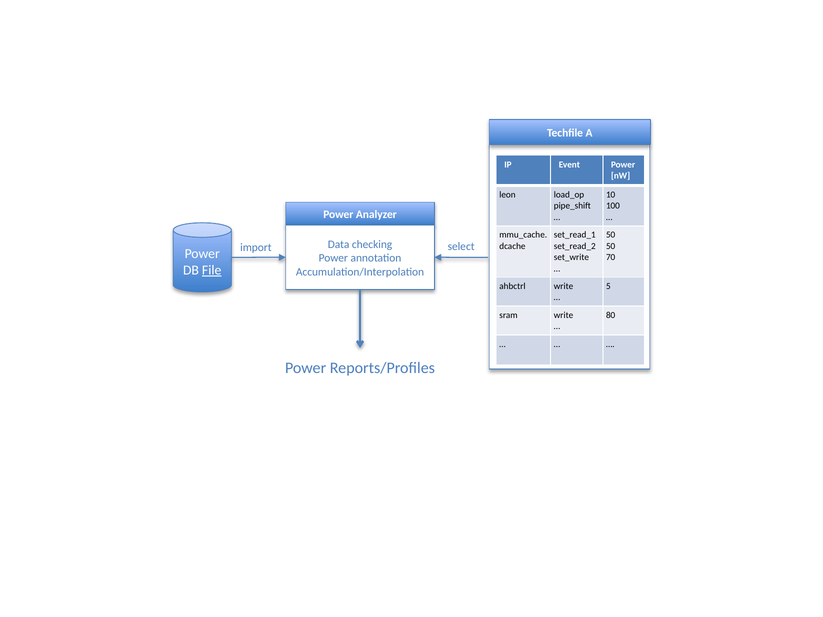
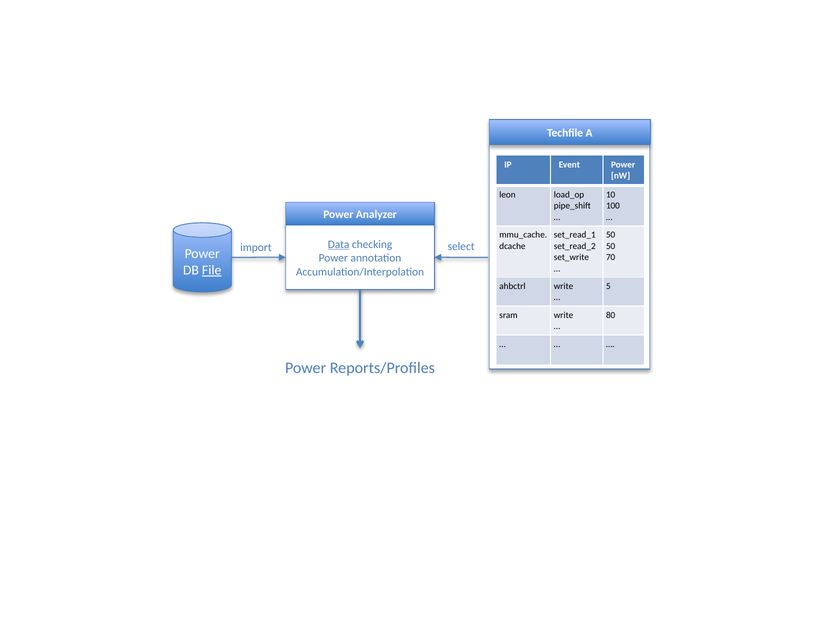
Data underline: none -> present
